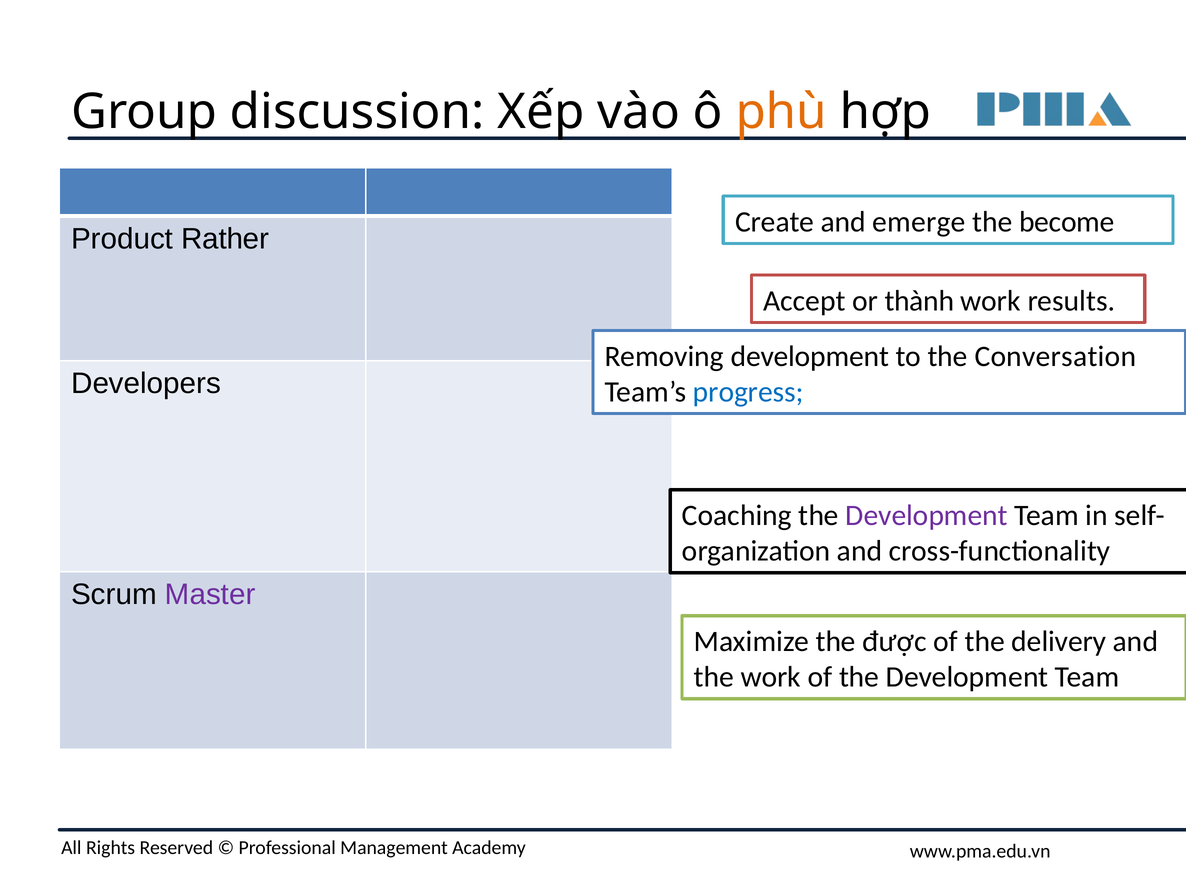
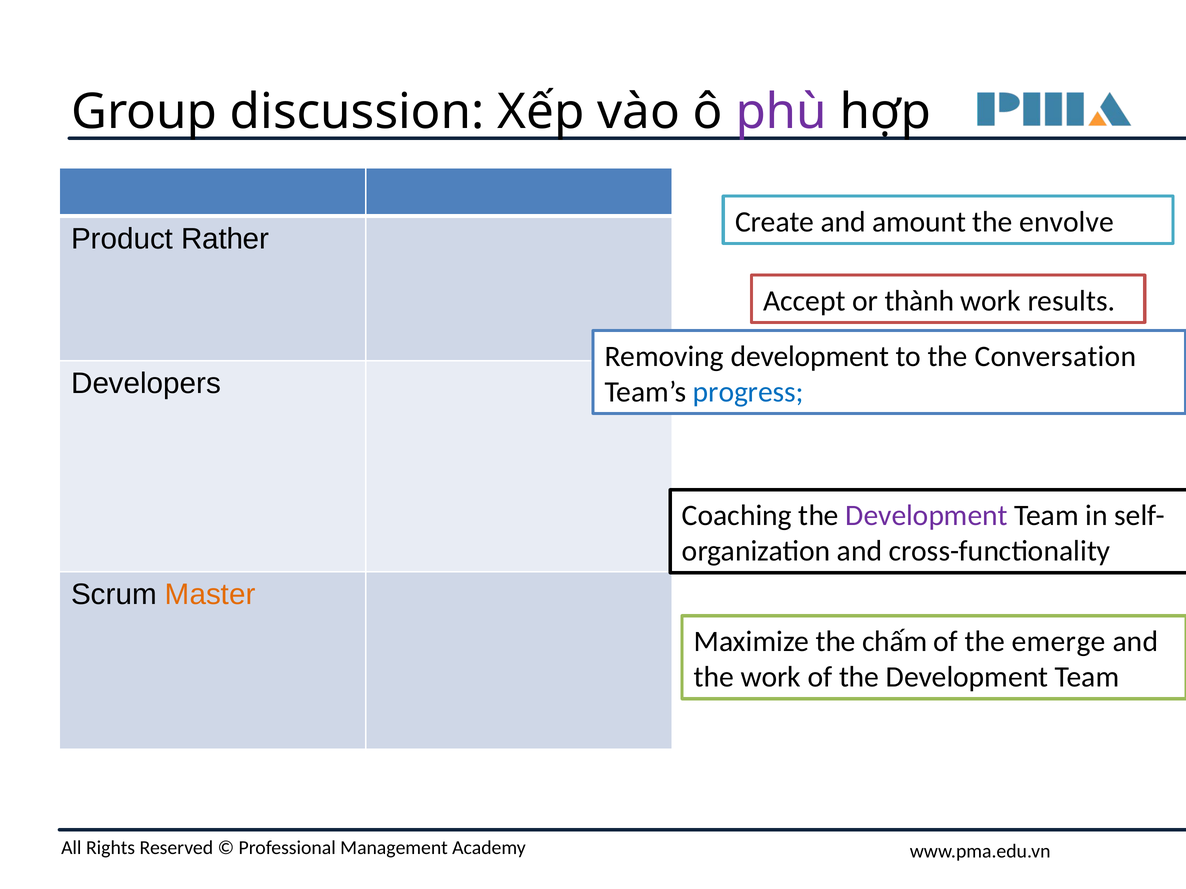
phù colour: orange -> purple
emerge: emerge -> amount
become: become -> envolve
Master colour: purple -> orange
được: được -> chấm
delivery: delivery -> emerge
